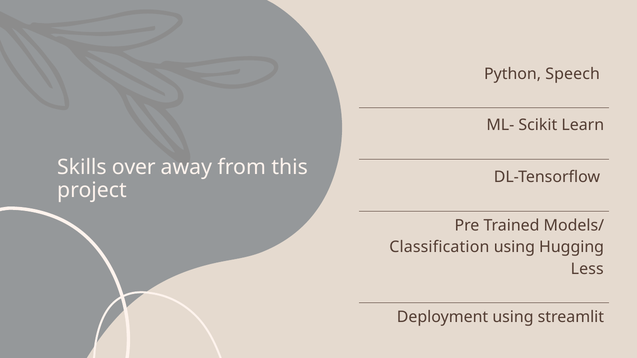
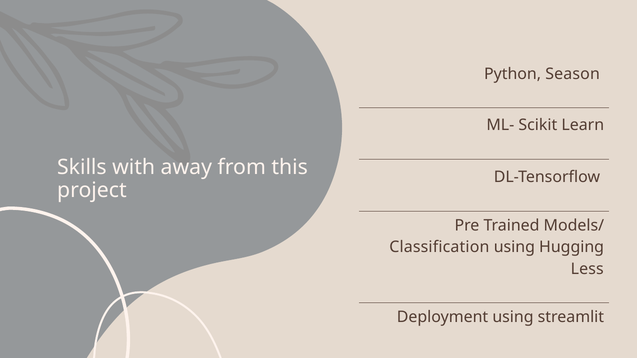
Speech: Speech -> Season
over: over -> with
